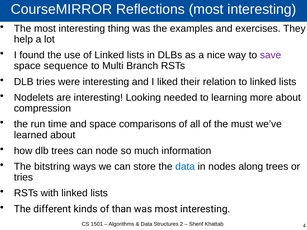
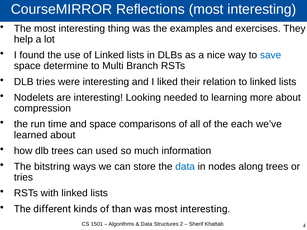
save colour: purple -> blue
sequence: sequence -> determine
must: must -> each
node: node -> used
